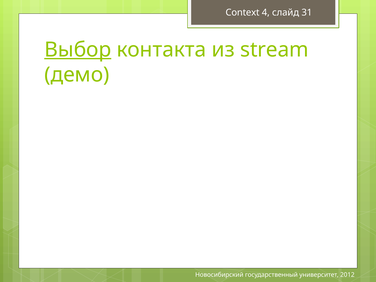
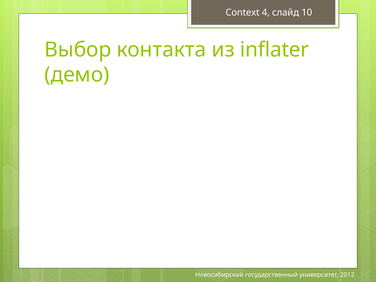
31: 31 -> 10
Выбор underline: present -> none
stream: stream -> inflater
